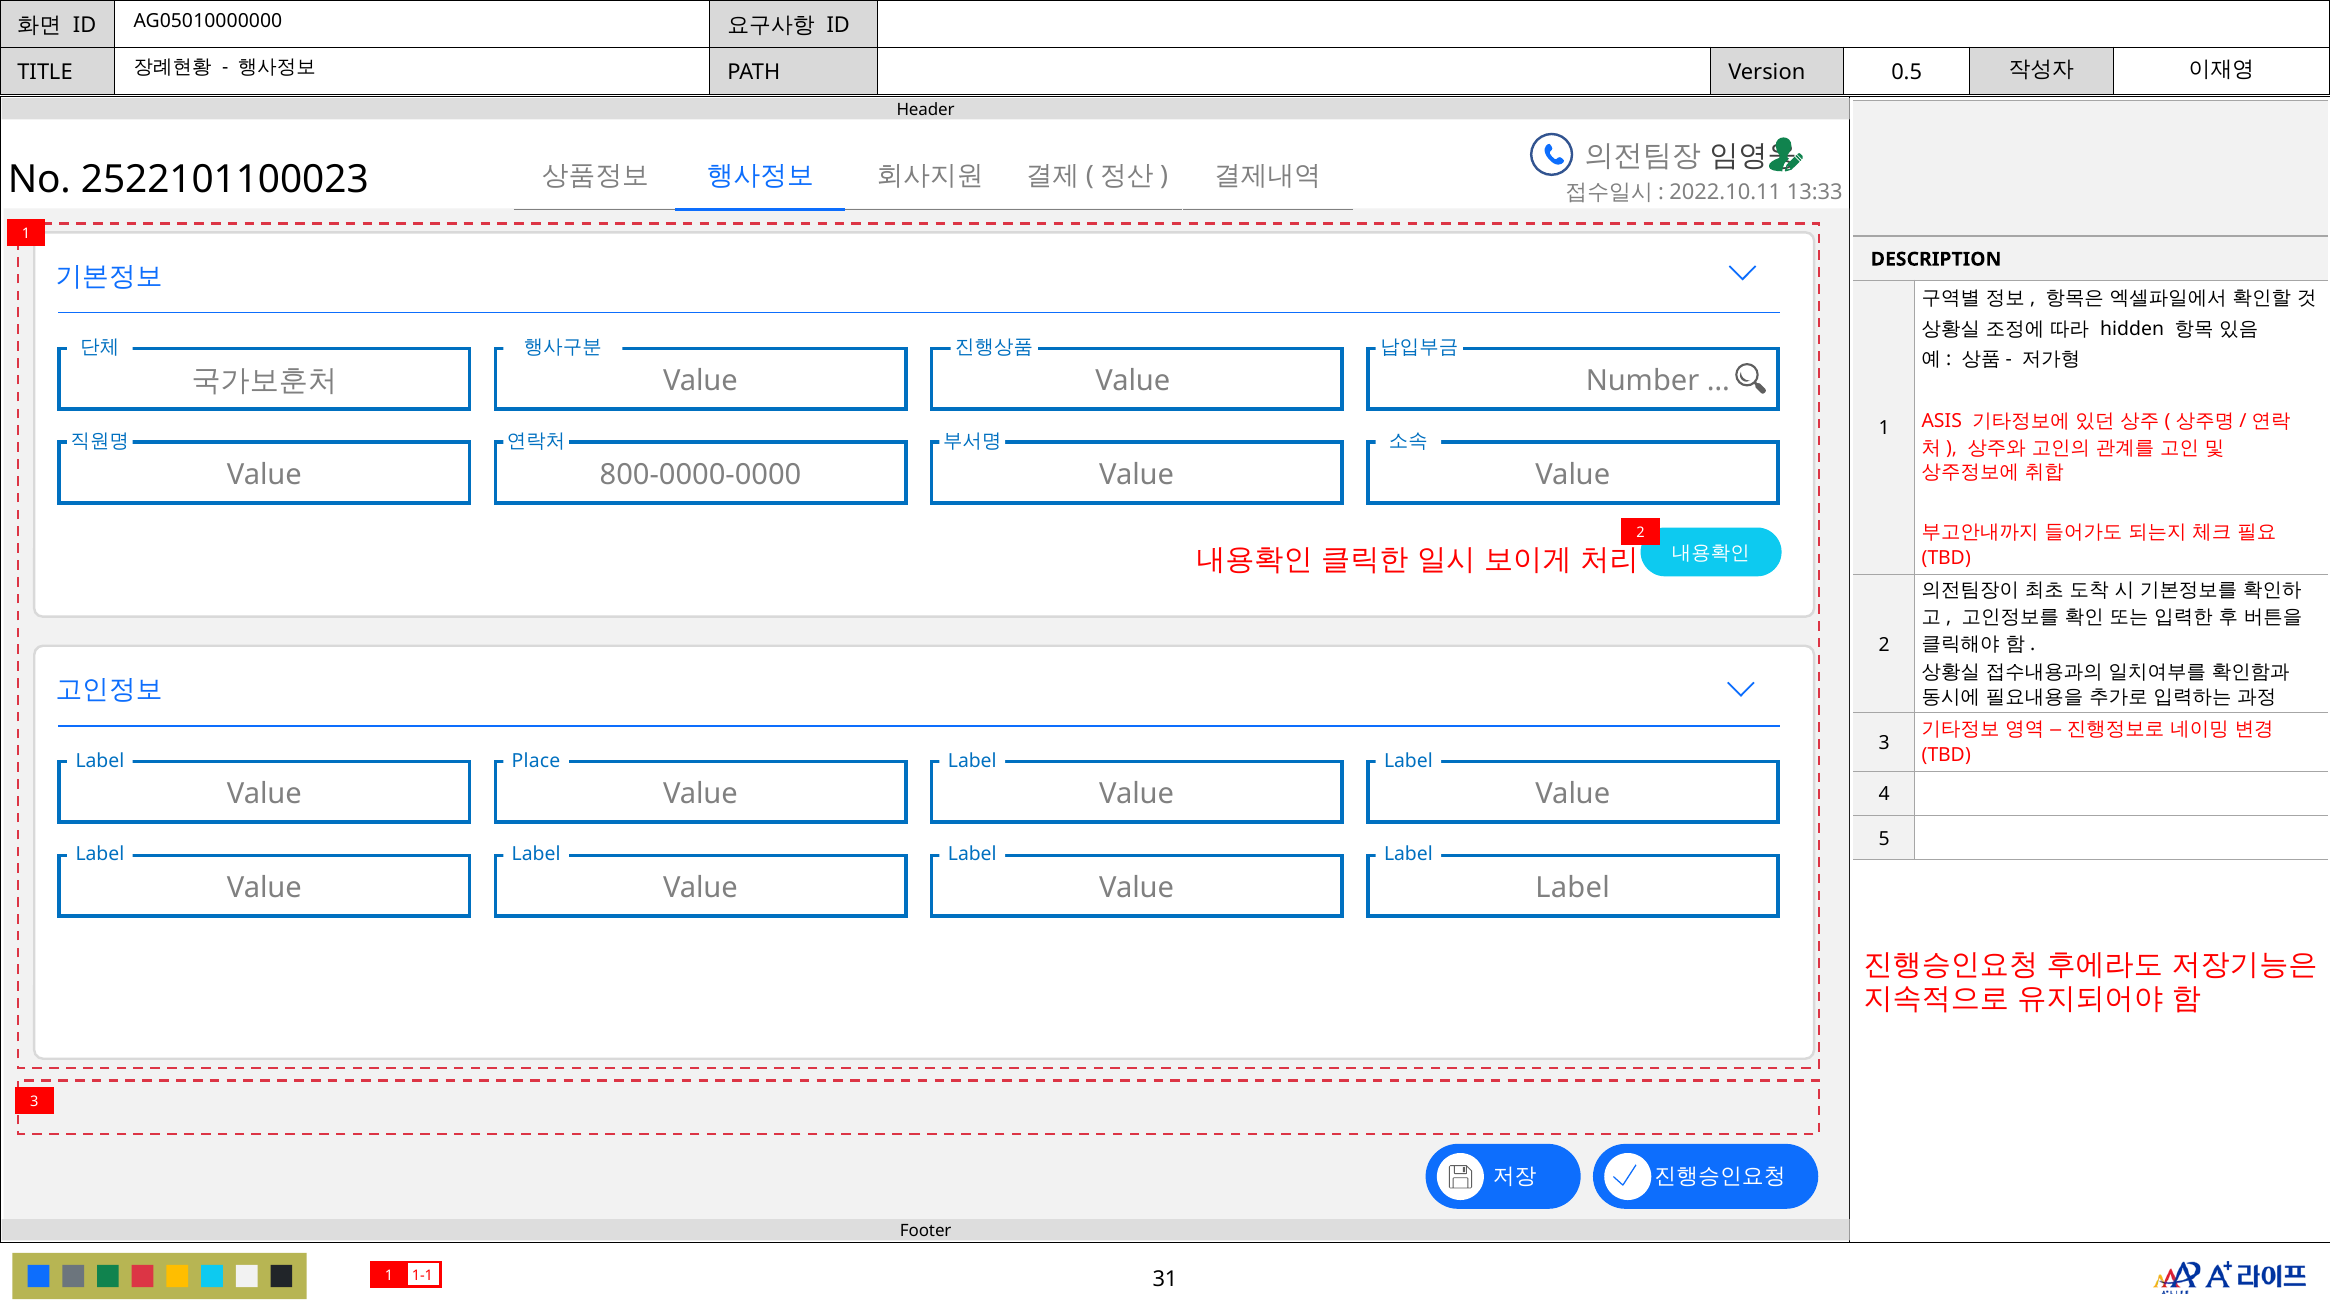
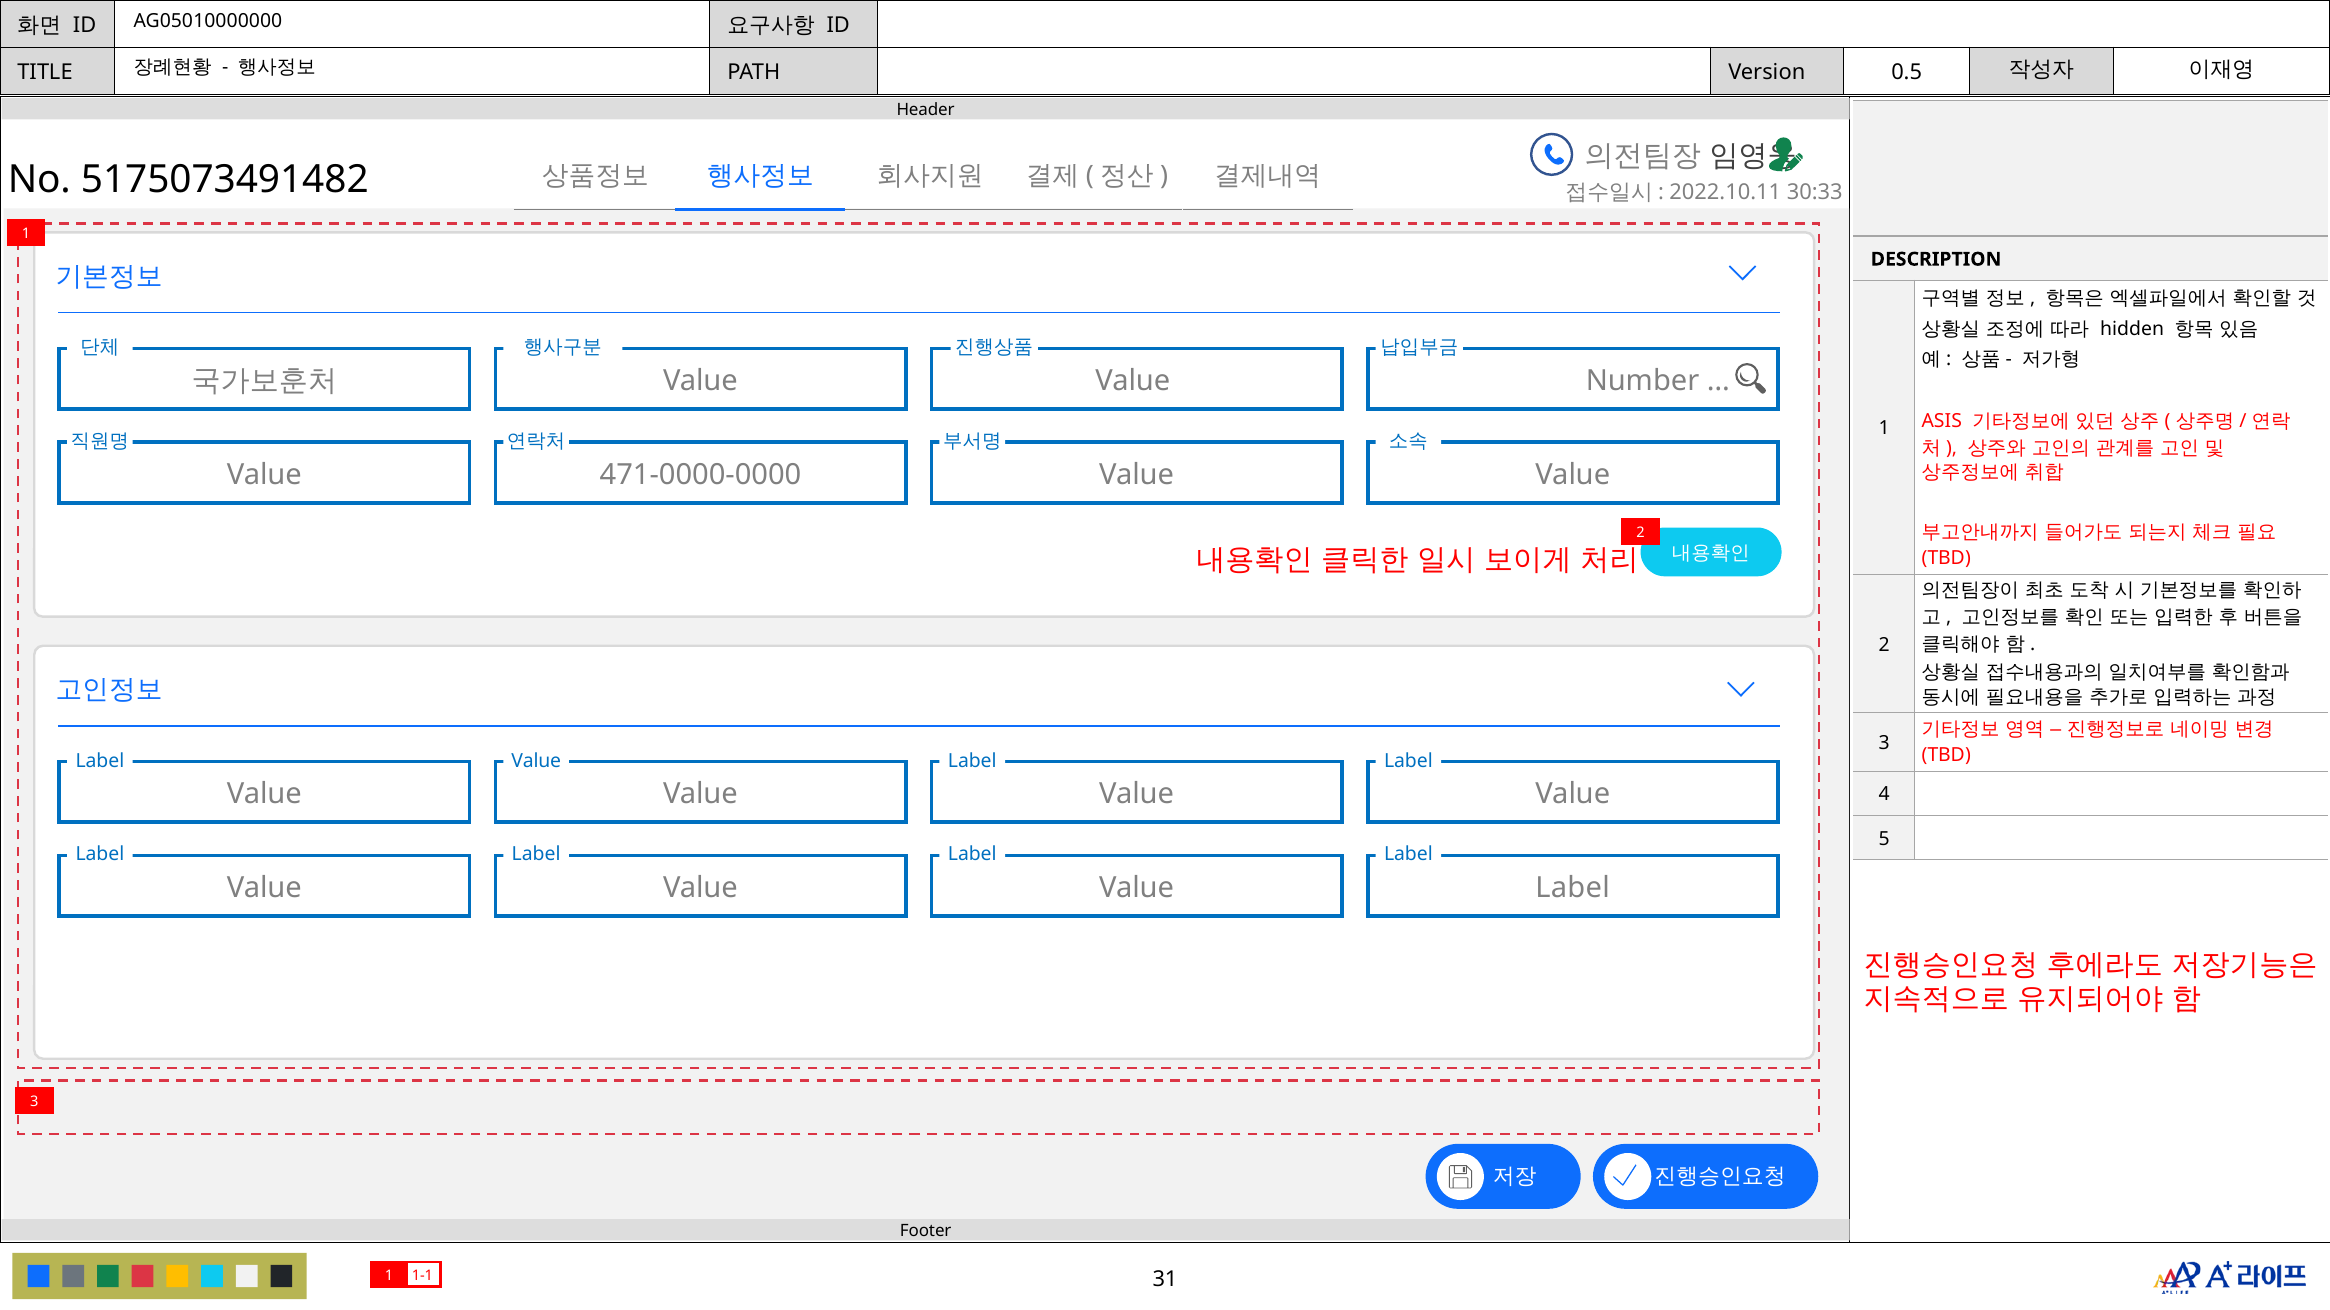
2522101100023: 2522101100023 -> 5175073491482
13:33: 13:33 -> 30:33
800-0000-0000: 800-0000-0000 -> 471-0000-0000
Place at (536, 761): Place -> Value
